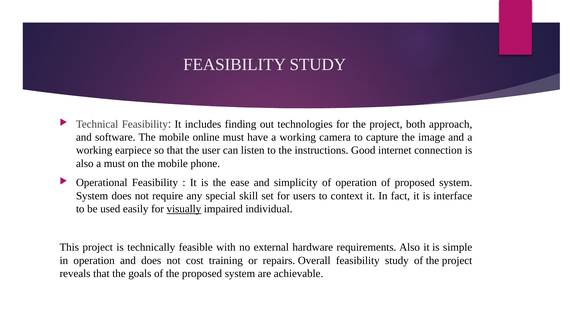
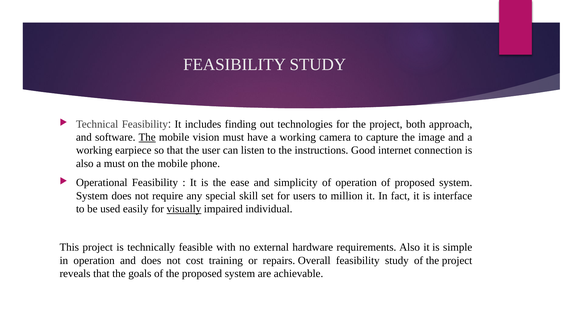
The at (147, 137) underline: none -> present
online: online -> vision
context: context -> million
